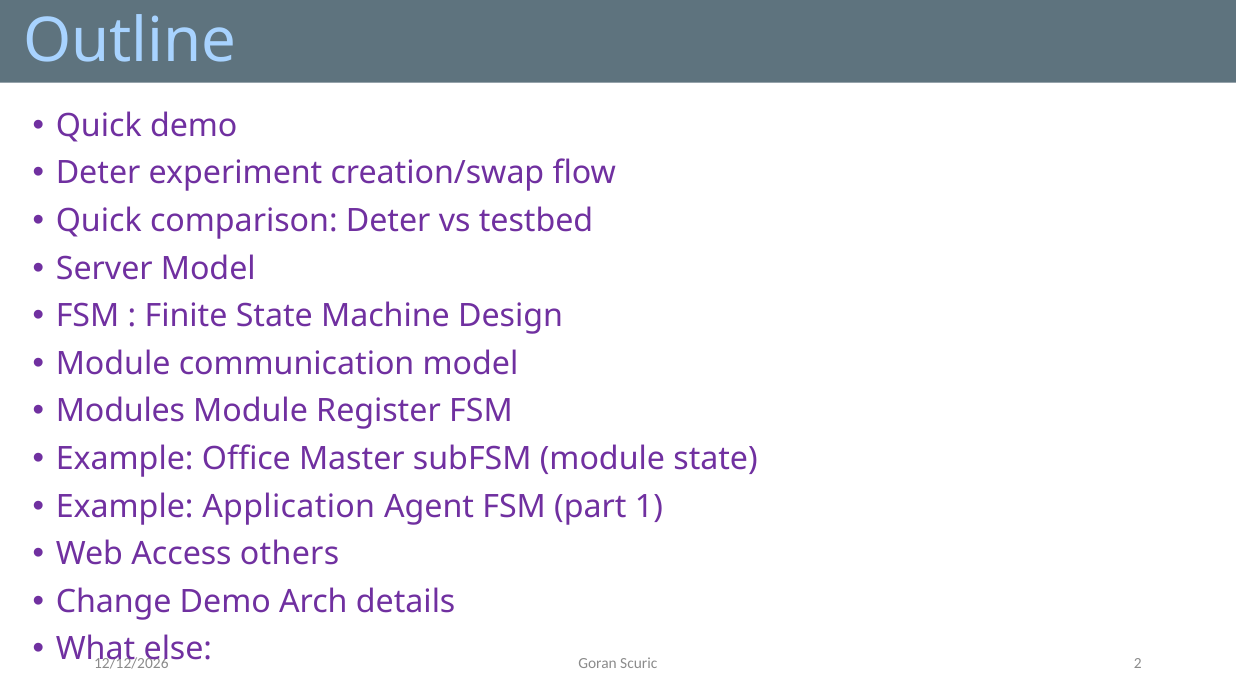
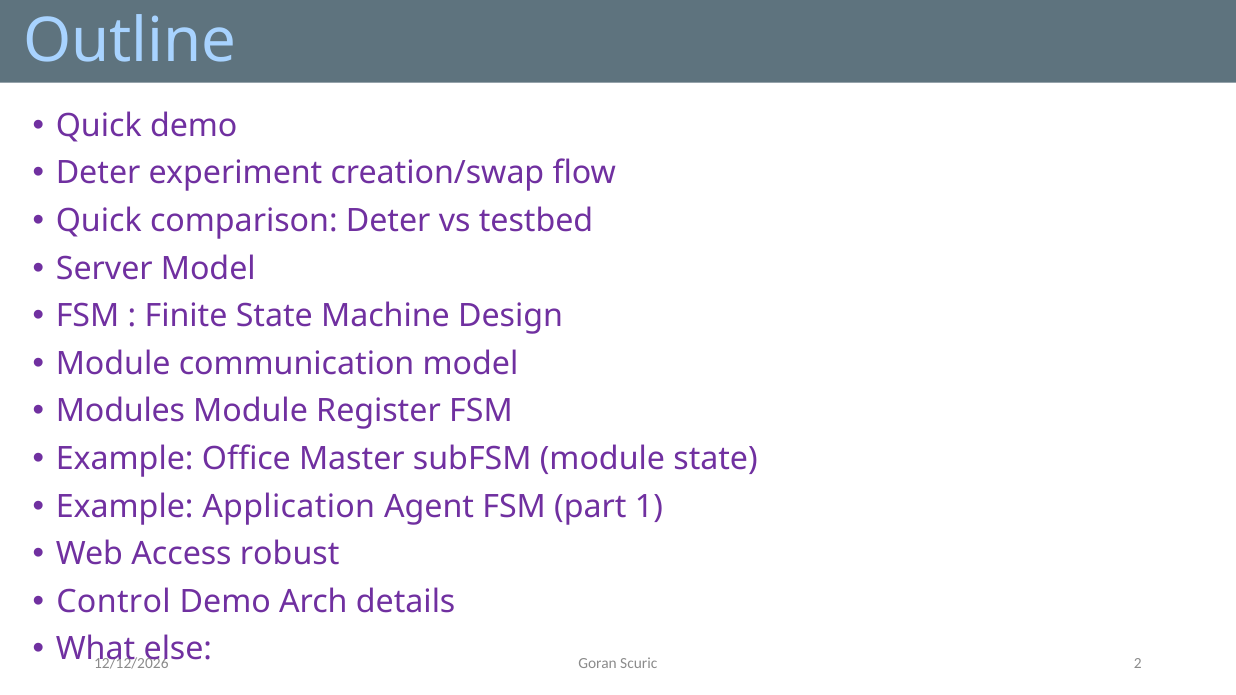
others: others -> robust
Change: Change -> Control
